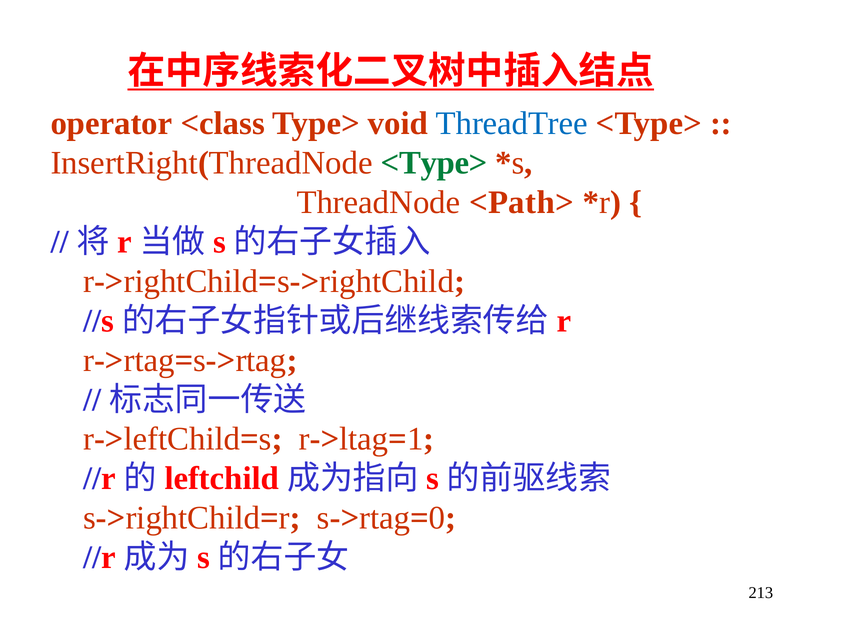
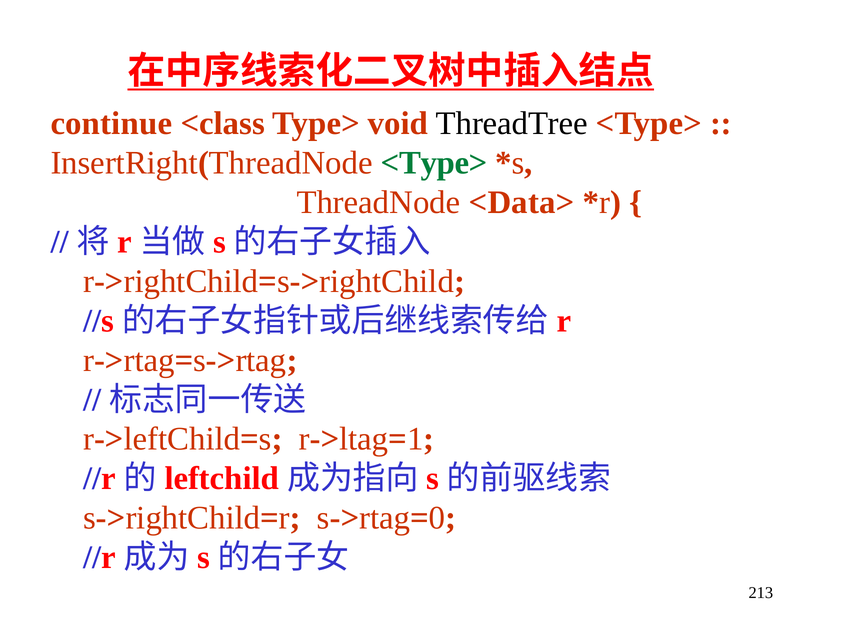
operator: operator -> continue
ThreadTree colour: blue -> black
<Path>: <Path> -> <Data>
